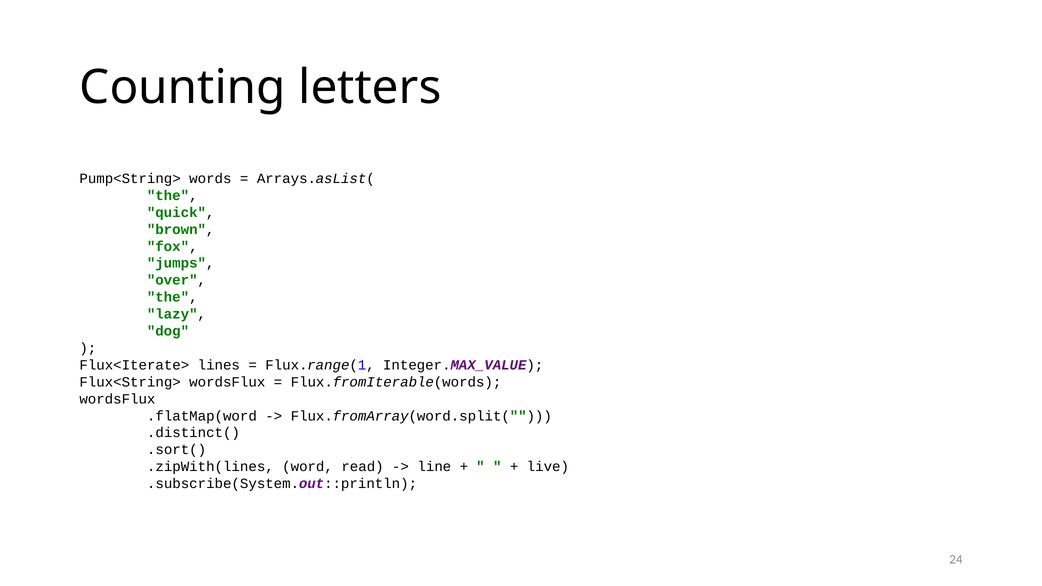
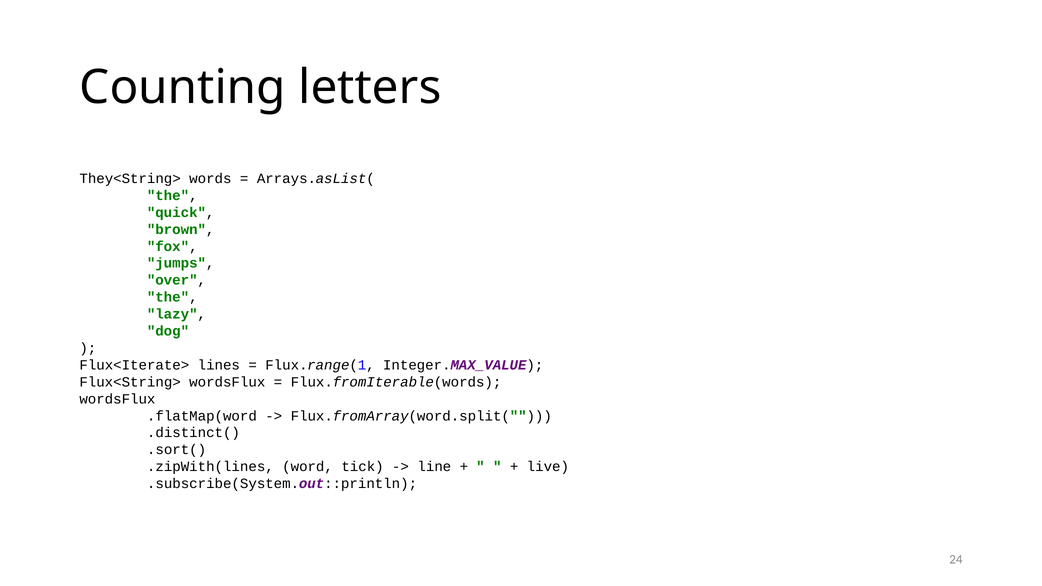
Pump<String>: Pump<String> -> They<String>
read: read -> tick
